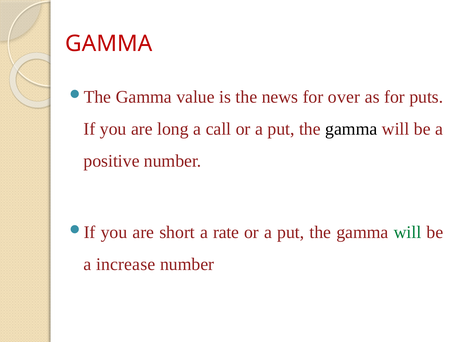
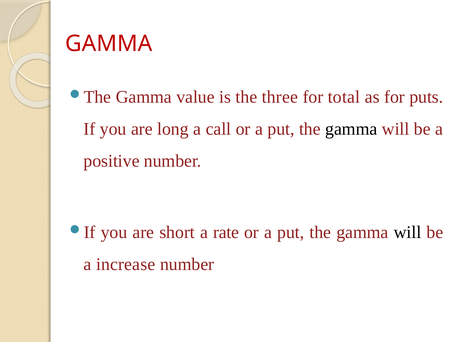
news: news -> three
over: over -> total
will at (408, 232) colour: green -> black
